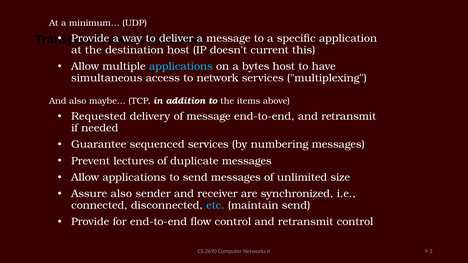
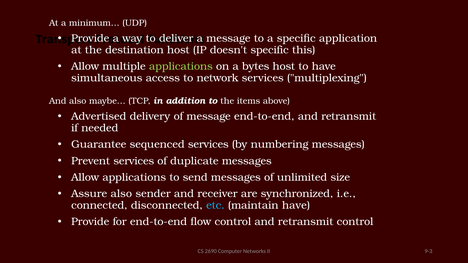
doesn't current: current -> specific
applications at (181, 66) colour: light blue -> light green
Requested: Requested -> Advertised
Prevent lectures: lectures -> services
maintain send: send -> have
